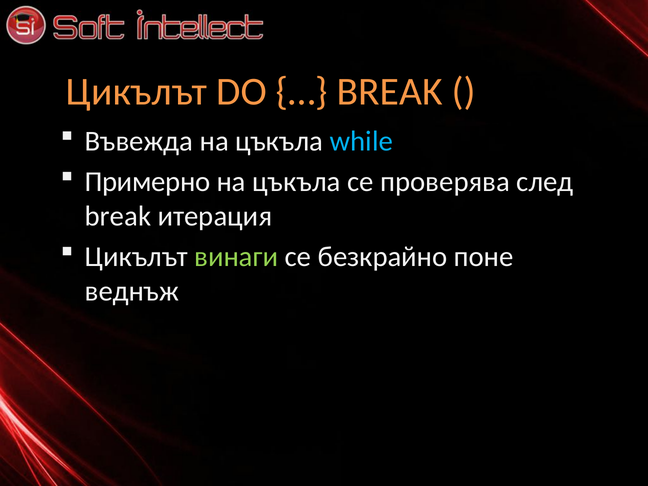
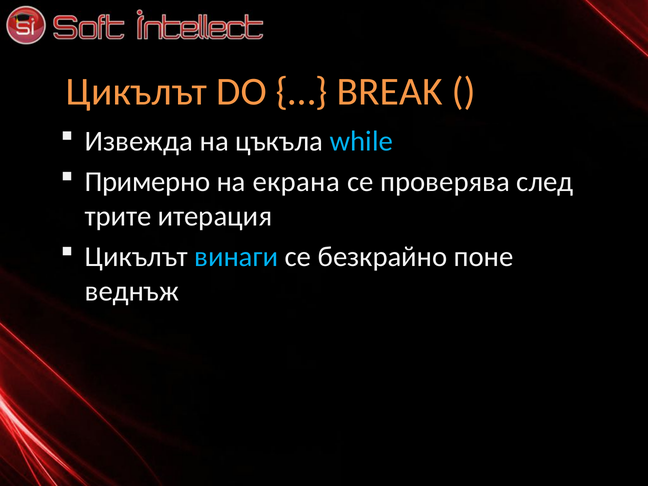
Въвежда: Въвежда -> Извежда
цъкъла at (296, 182): цъкъла -> екрана
break at (118, 216): break -> трите
винаги colour: light green -> light blue
